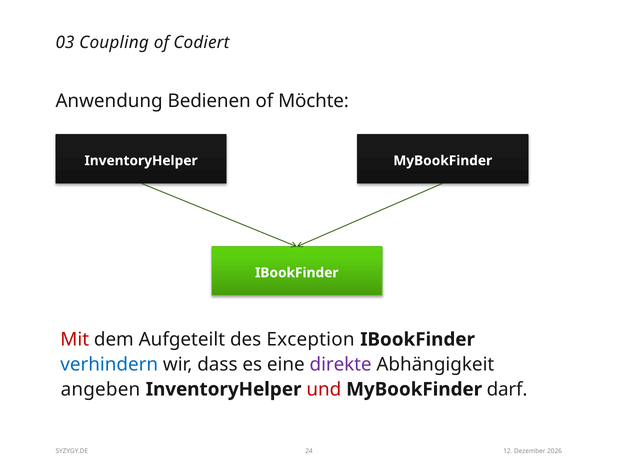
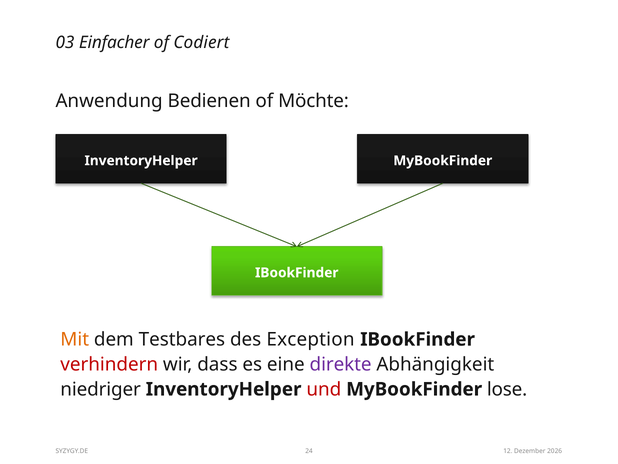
Coupling: Coupling -> Einfacher
Mit colour: red -> orange
Aufgeteilt: Aufgeteilt -> Testbares
verhindern colour: blue -> red
angeben: angeben -> niedriger
darf: darf -> lose
